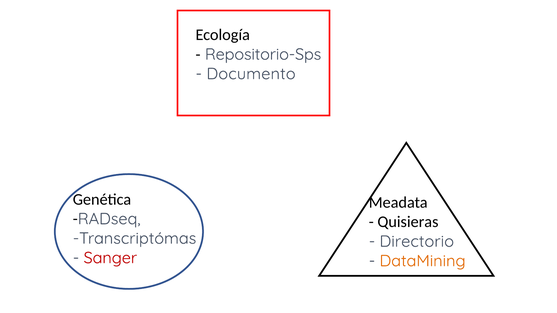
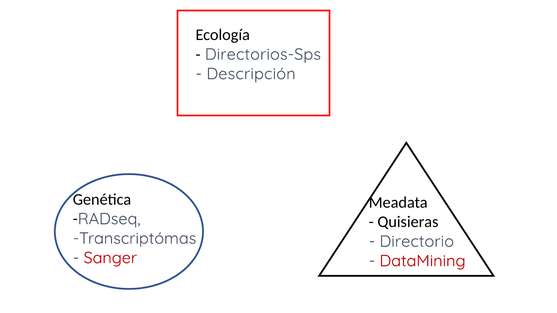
Repositorio-Sps: Repositorio-Sps -> Directorios-Sps
Documento: Documento -> Descripción
DataMining colour: orange -> red
